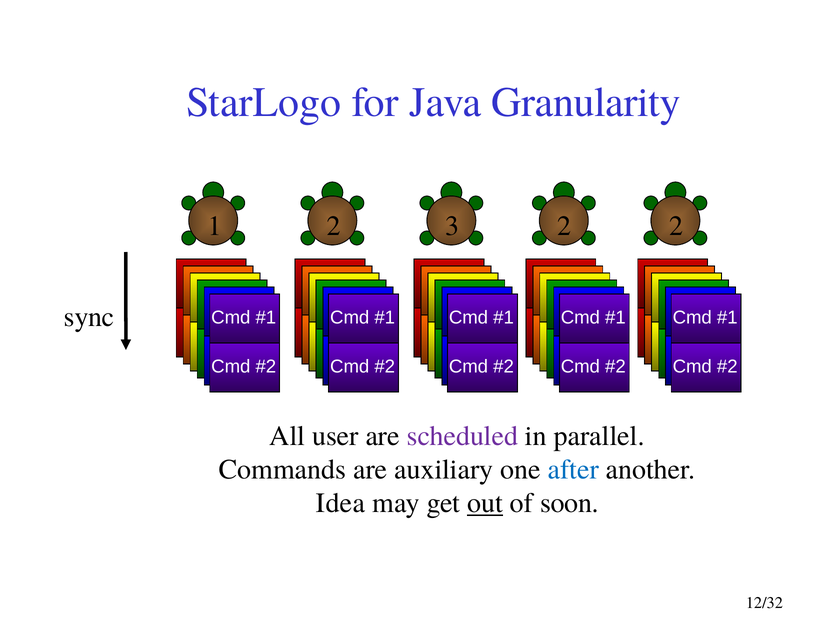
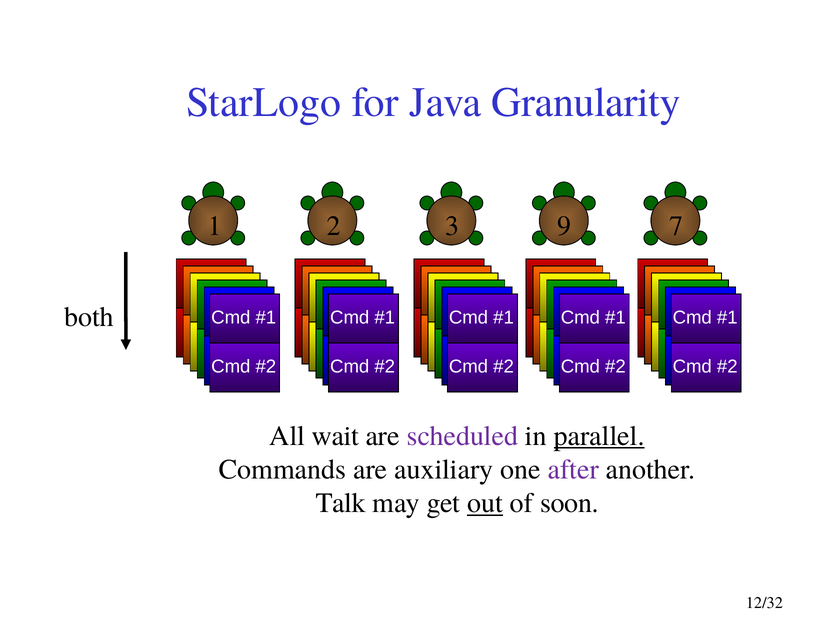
2 2: 2 -> 9
3 2: 2 -> 7
sync: sync -> both
user: user -> wait
parallel underline: none -> present
after colour: blue -> purple
Idea: Idea -> Talk
